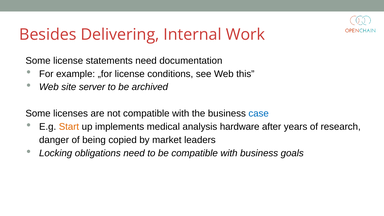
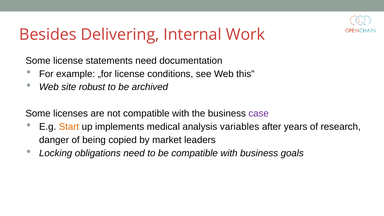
server: server -> robust
case colour: blue -> purple
hardware: hardware -> variables
